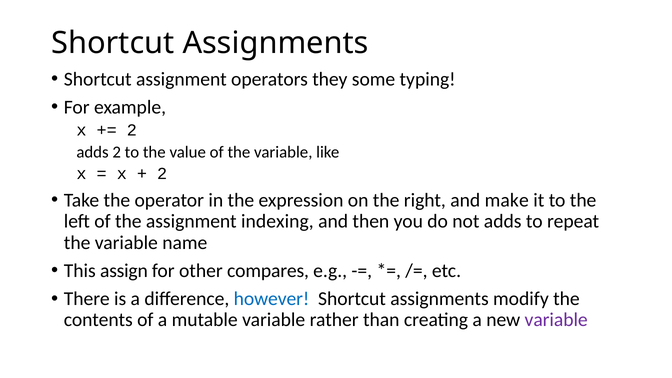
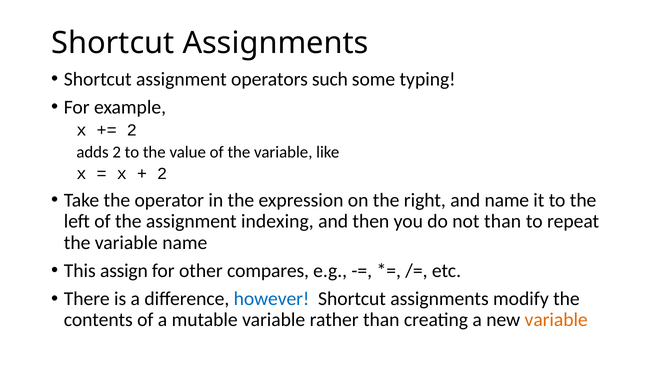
they: they -> such
and make: make -> name
not adds: adds -> than
variable at (556, 320) colour: purple -> orange
